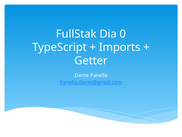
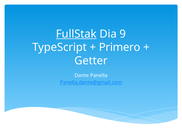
FullStak underline: none -> present
0: 0 -> 9
Imports: Imports -> Primero
